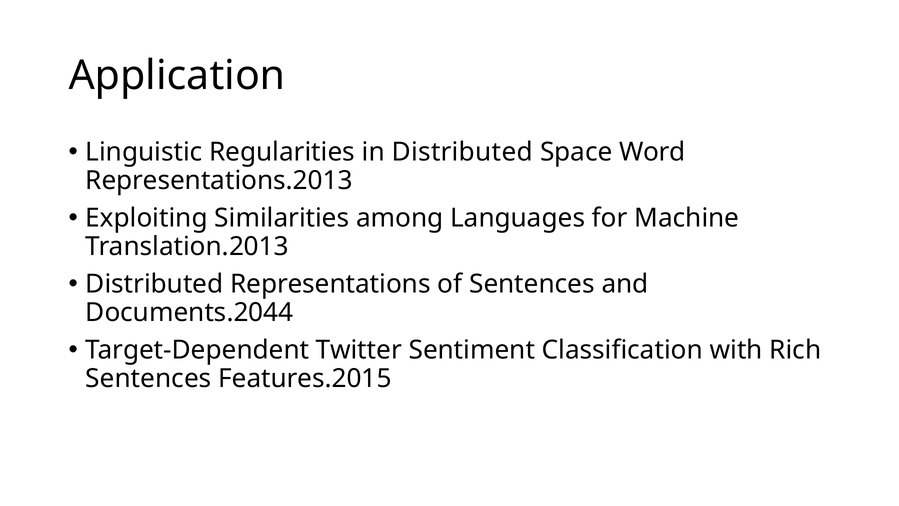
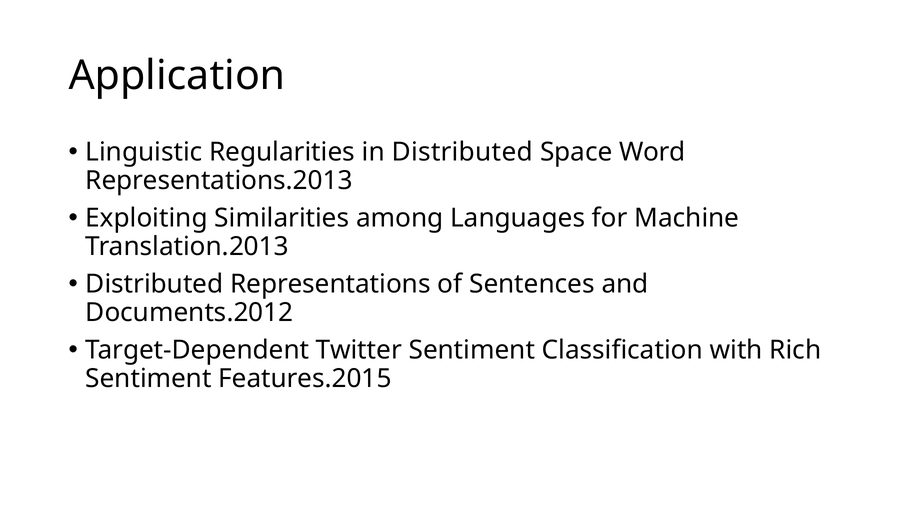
Documents.2044: Documents.2044 -> Documents.2012
Sentences at (148, 378): Sentences -> Sentiment
